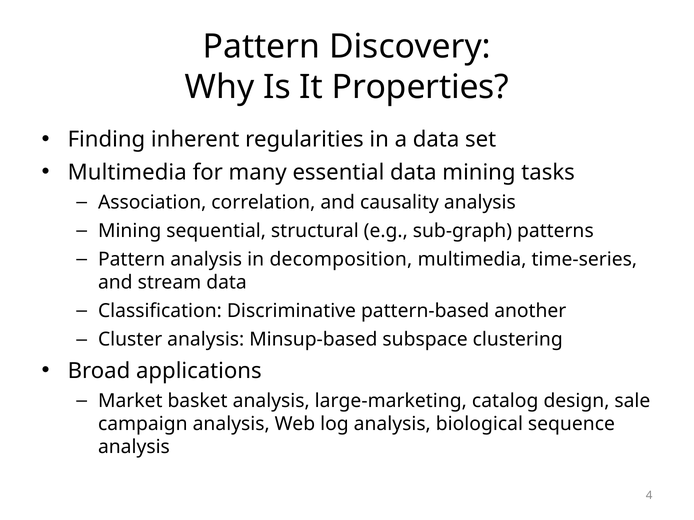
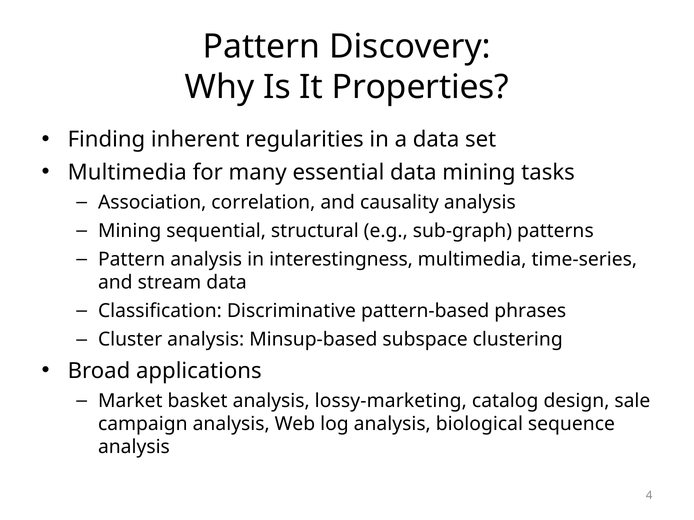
decomposition: decomposition -> interestingness
another: another -> phrases
large-marketing: large-marketing -> lossy-marketing
